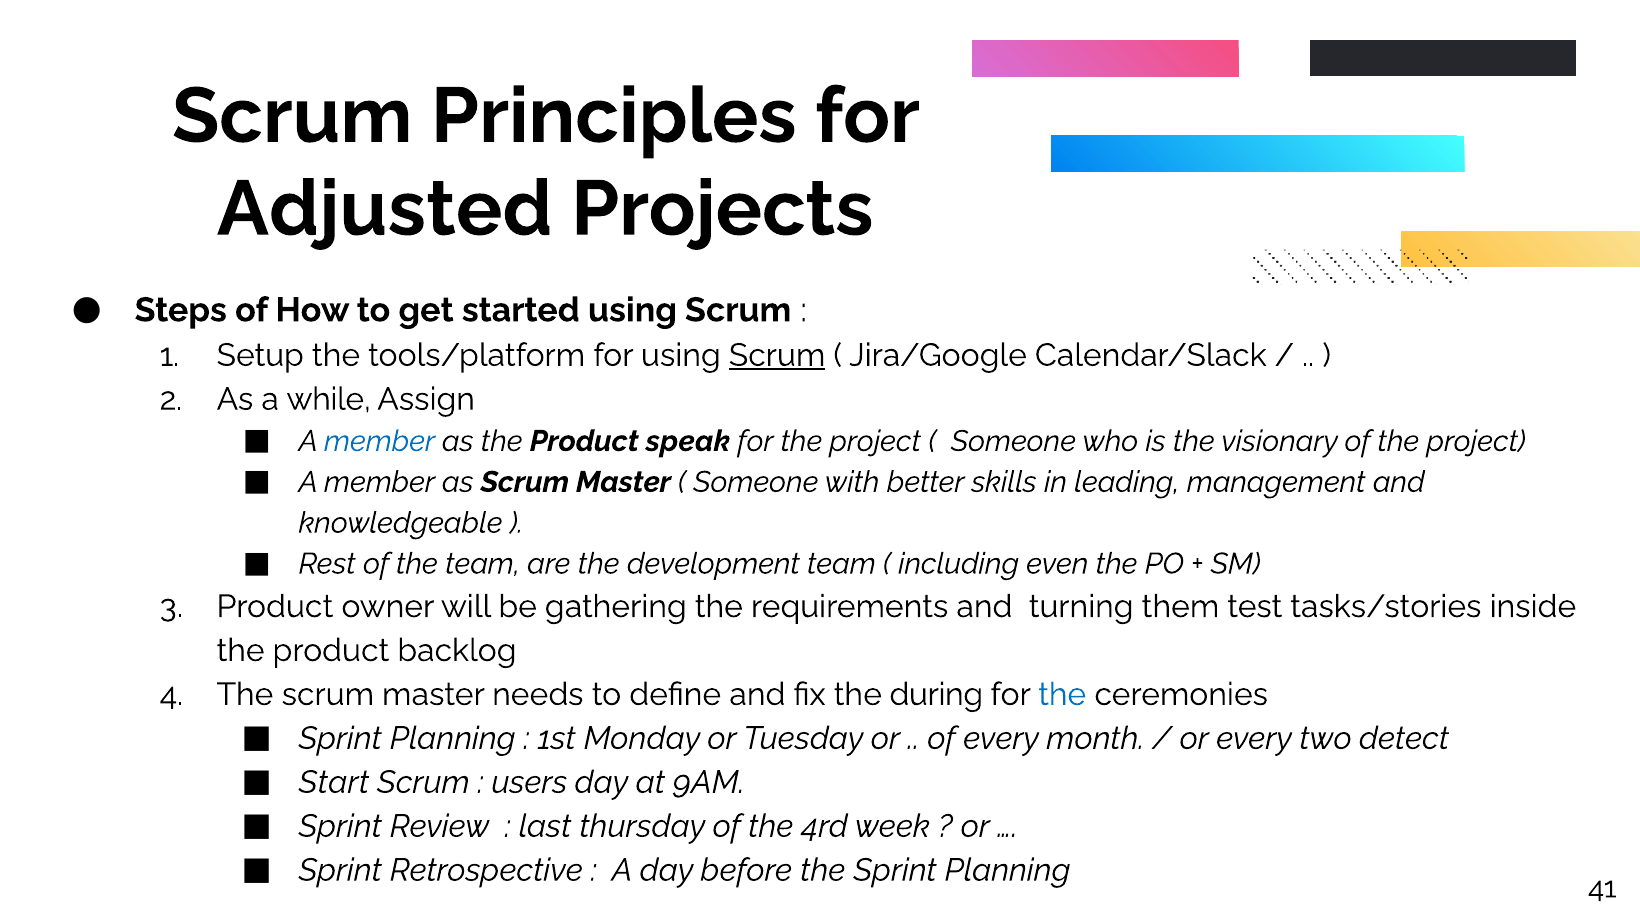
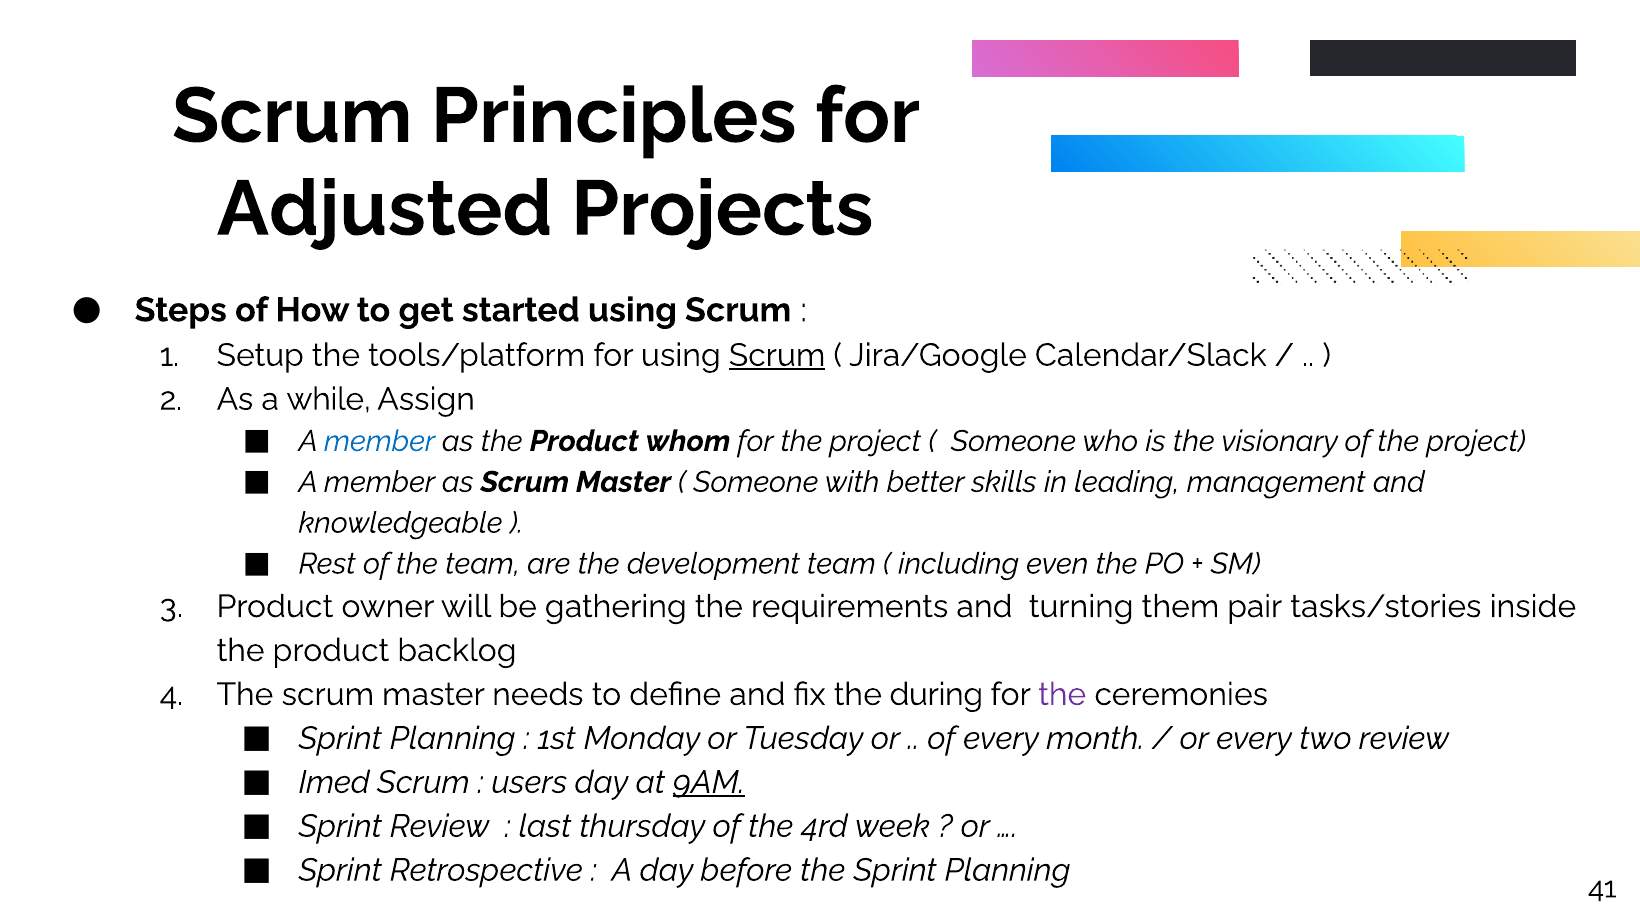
speak: speak -> whom
test: test -> pair
the at (1062, 695) colour: blue -> purple
two detect: detect -> review
Start: Start -> Imed
9AM underline: none -> present
